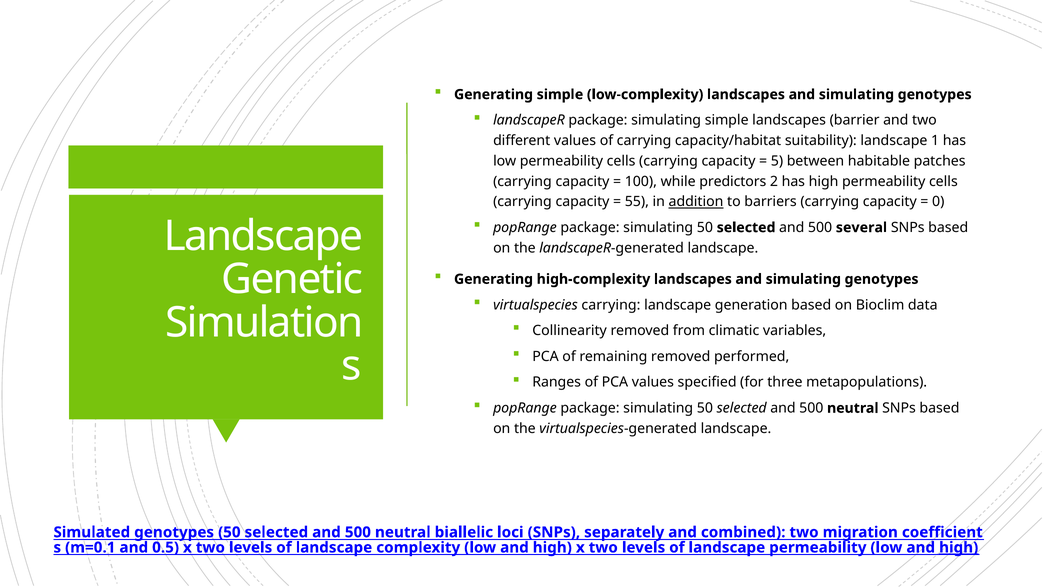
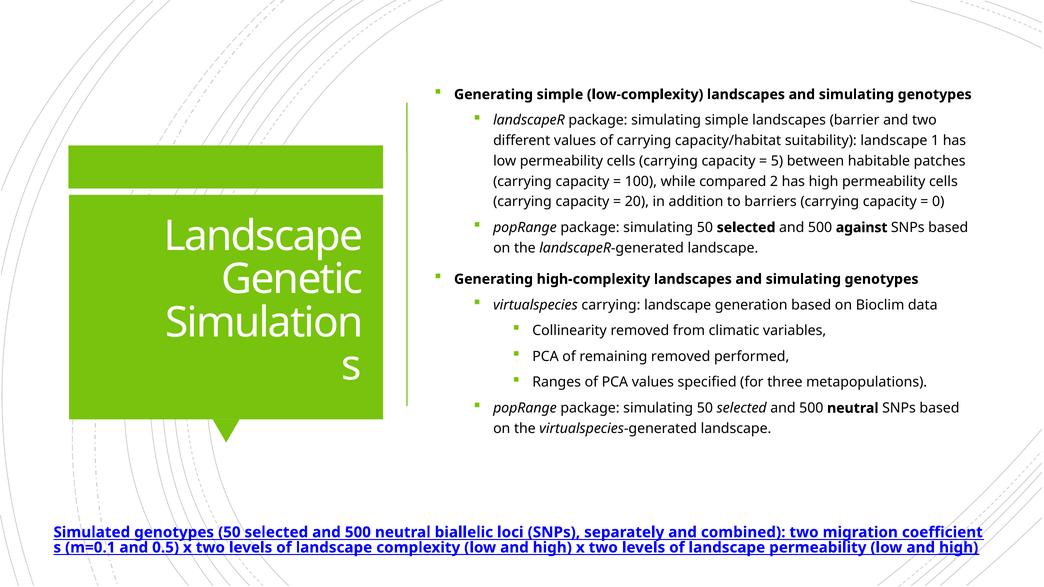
predictors: predictors -> compared
55: 55 -> 20
addition underline: present -> none
several: several -> against
